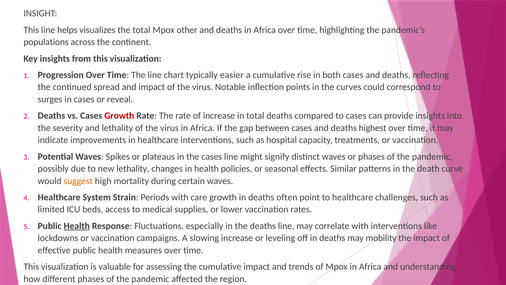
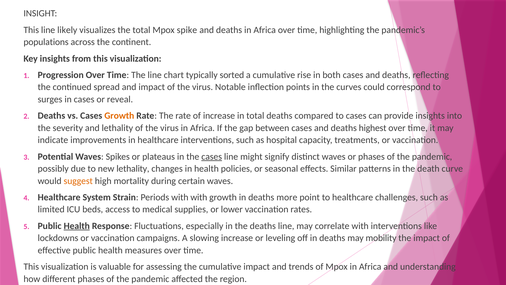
helps: helps -> likely
other: other -> spike
easier: easier -> sorted
Growth at (119, 116) colour: red -> orange
cases at (212, 156) underline: none -> present
with care: care -> with
often: often -> more
